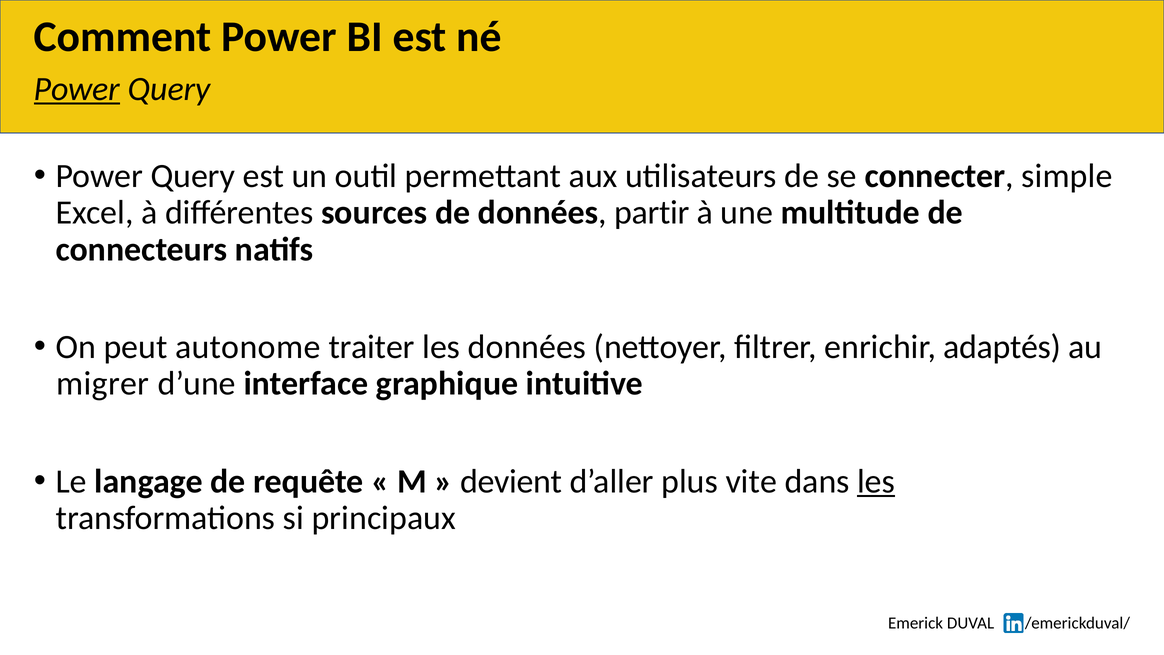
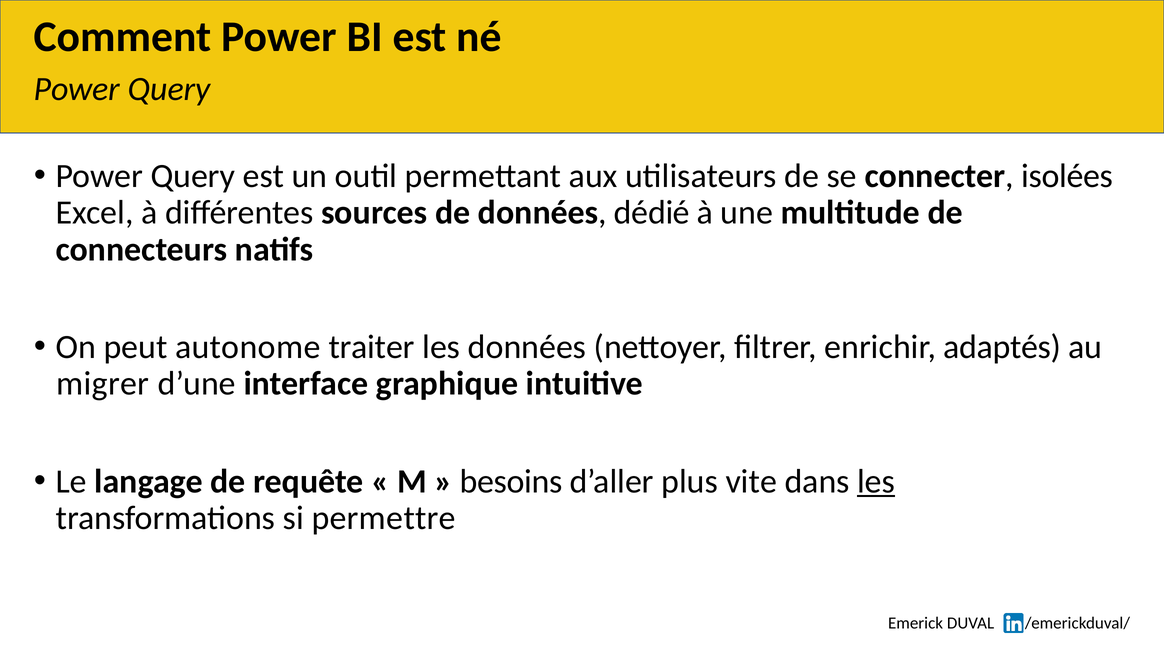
Power at (77, 89) underline: present -> none
simple: simple -> isolées
partir: partir -> dédié
devient: devient -> besoins
principaux: principaux -> permettre
